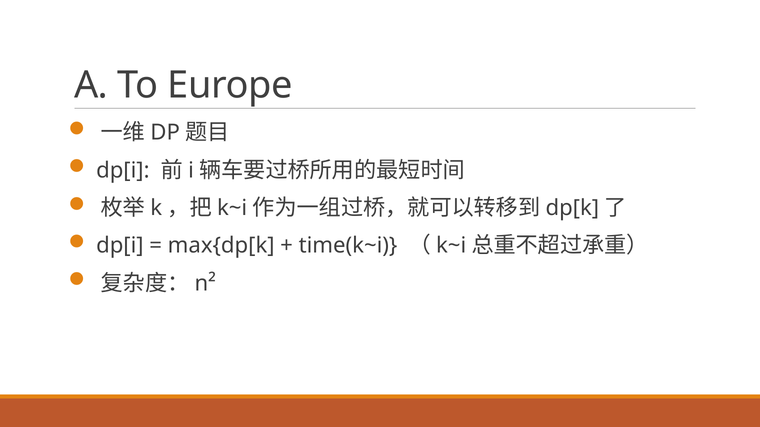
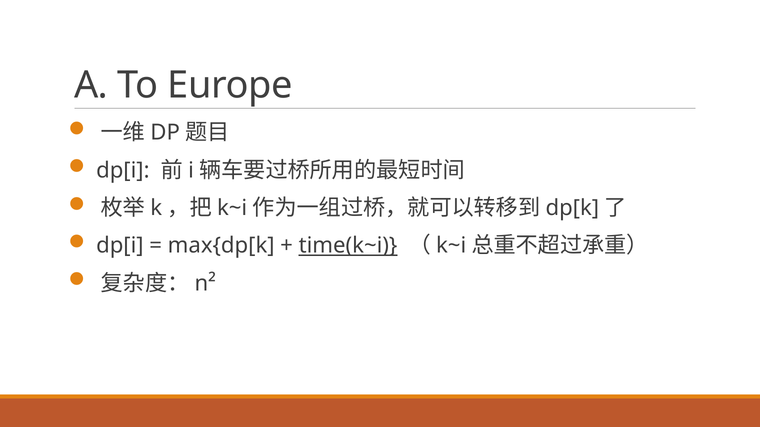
time(k~i underline: none -> present
